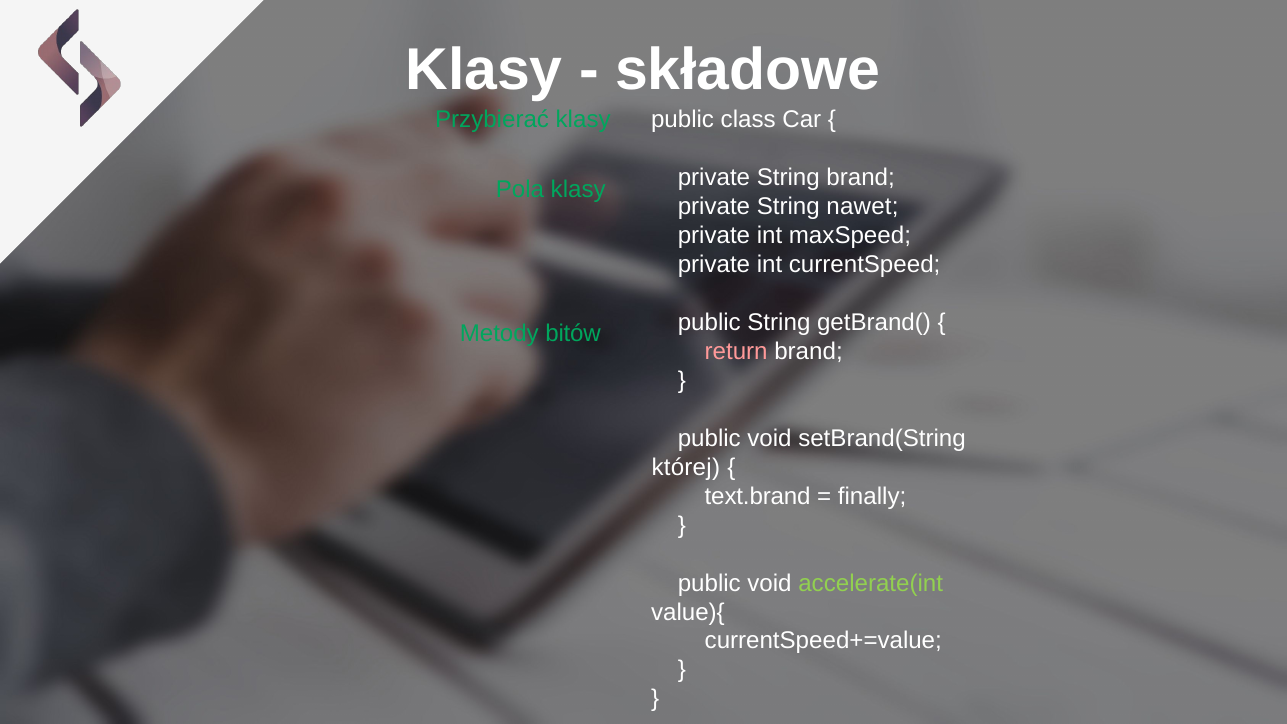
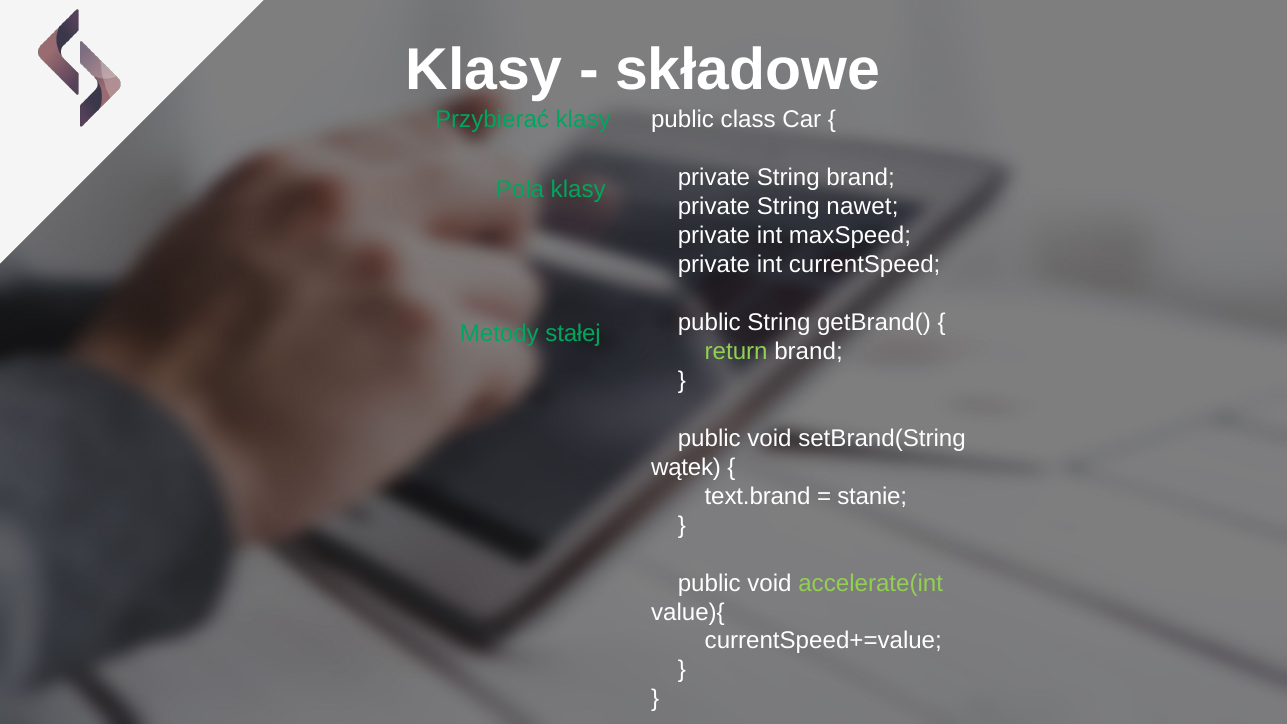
bitów: bitów -> stałej
return colour: pink -> light green
której: której -> wątek
finally: finally -> stanie
